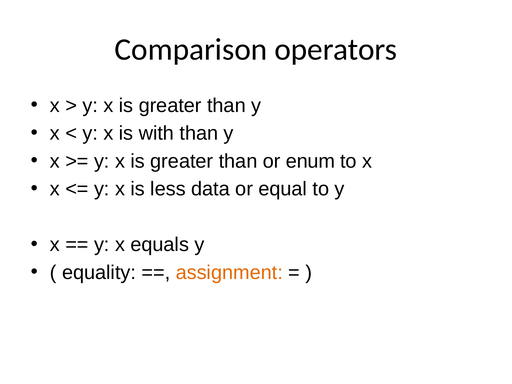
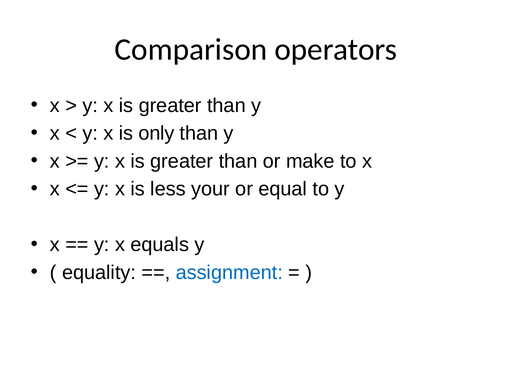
with: with -> only
enum: enum -> make
data: data -> your
assignment colour: orange -> blue
